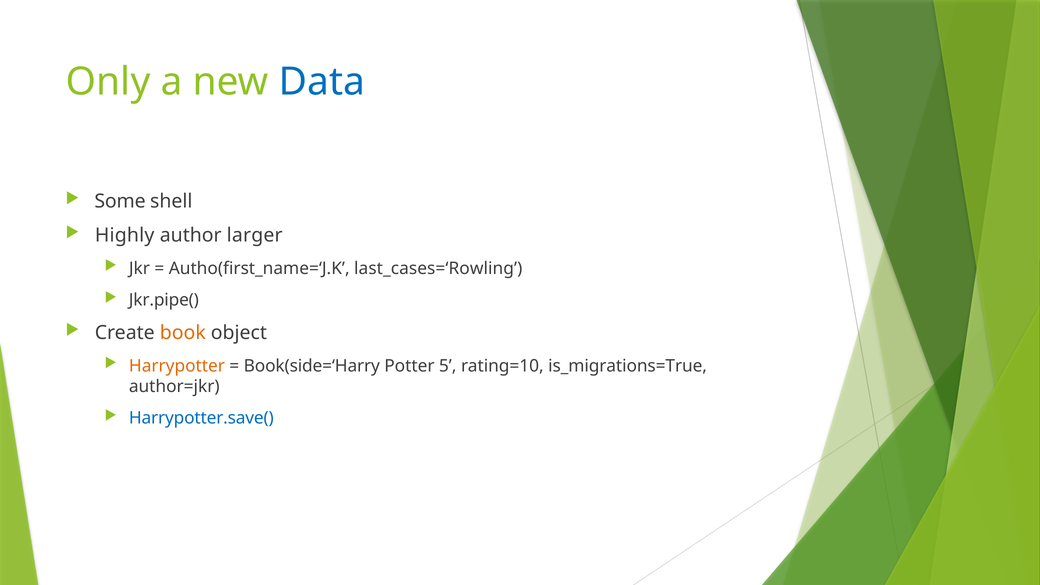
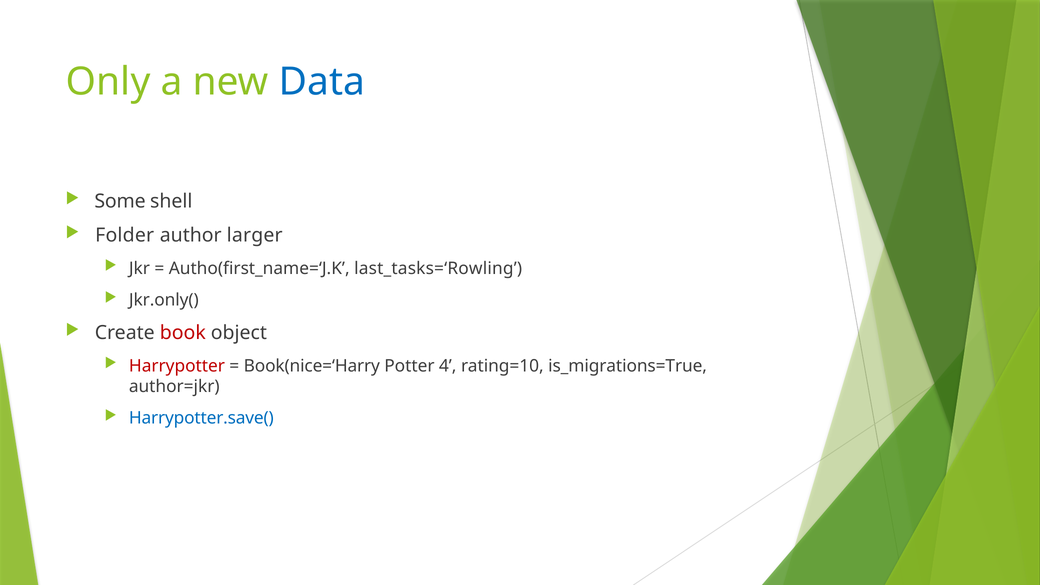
Highly: Highly -> Folder
last_cases=‘Rowling: last_cases=‘Rowling -> last_tasks=‘Rowling
Jkr.pipe(: Jkr.pipe( -> Jkr.only(
book colour: orange -> red
Harrypotter colour: orange -> red
Book(side=‘Harry: Book(side=‘Harry -> Book(nice=‘Harry
5: 5 -> 4
